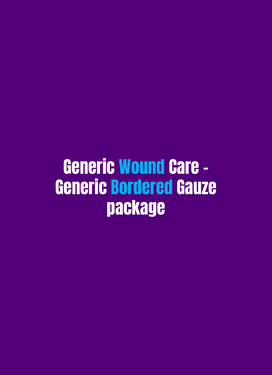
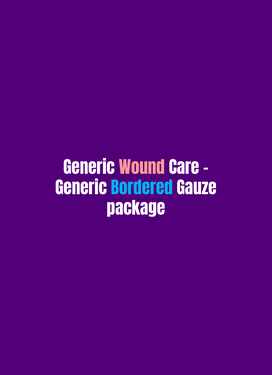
Wound colour: light blue -> pink
